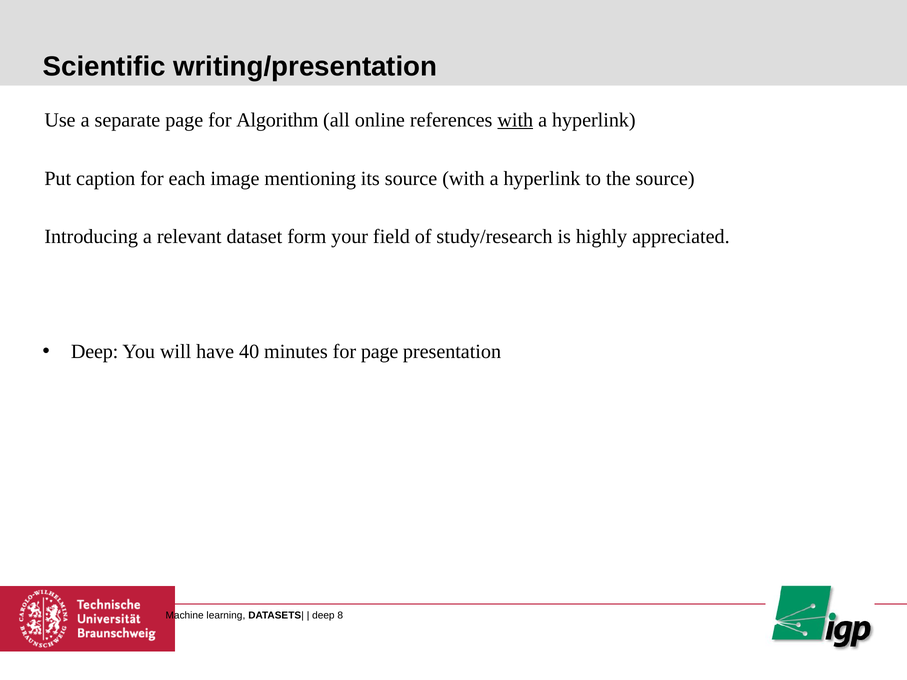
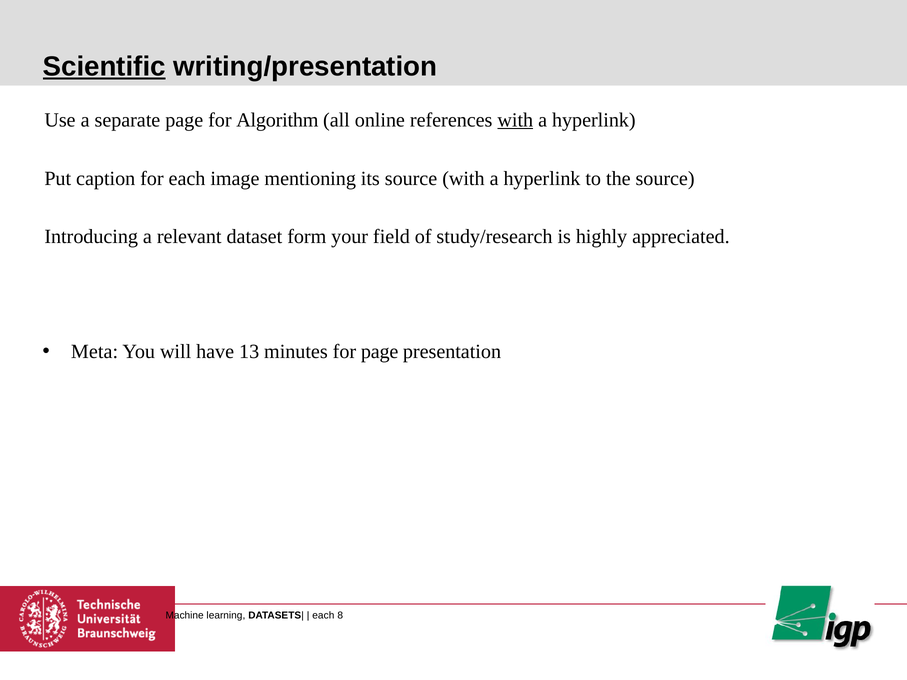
Scientific underline: none -> present
Deep at (95, 352): Deep -> Meta
40: 40 -> 13
deep at (323, 616): deep -> each
